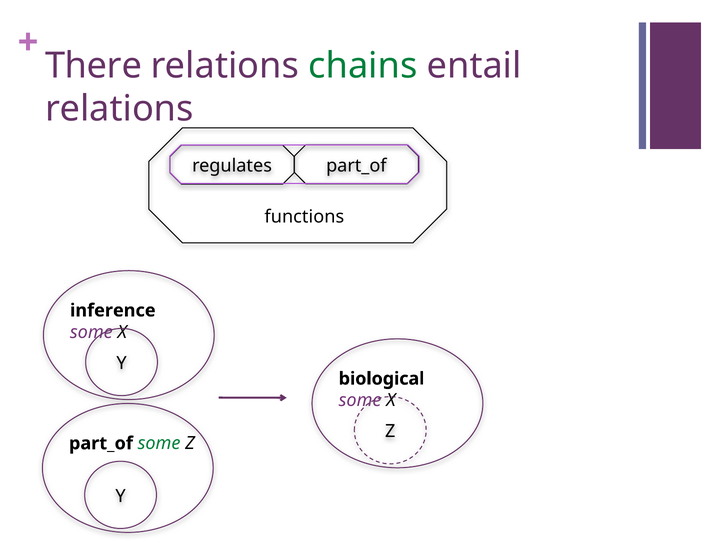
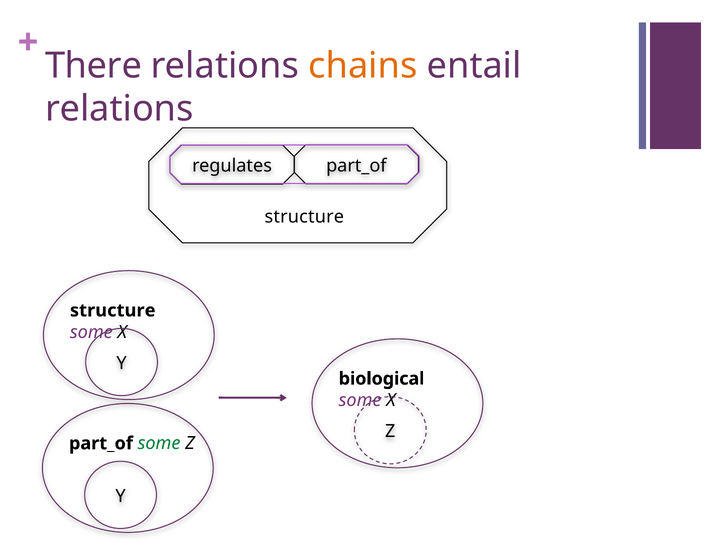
chains colour: green -> orange
functions at (304, 217): functions -> structure
inference at (113, 310): inference -> structure
